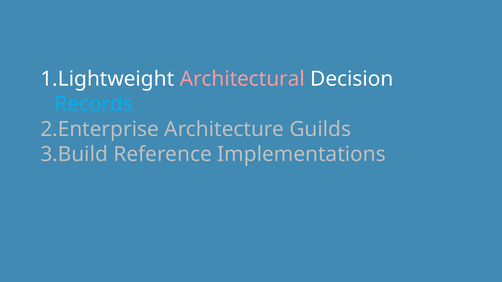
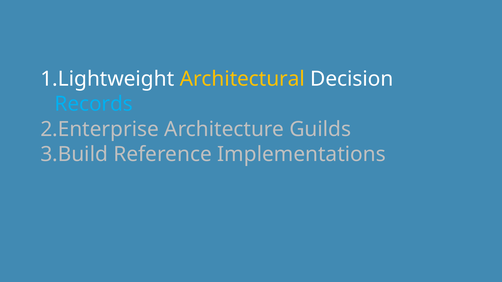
Architectural colour: pink -> yellow
